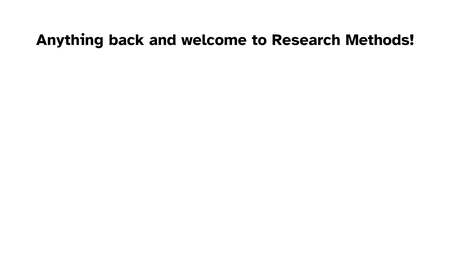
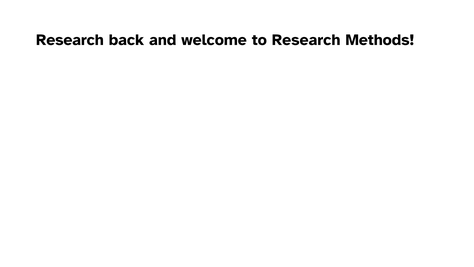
Anything at (70, 40): Anything -> Research
